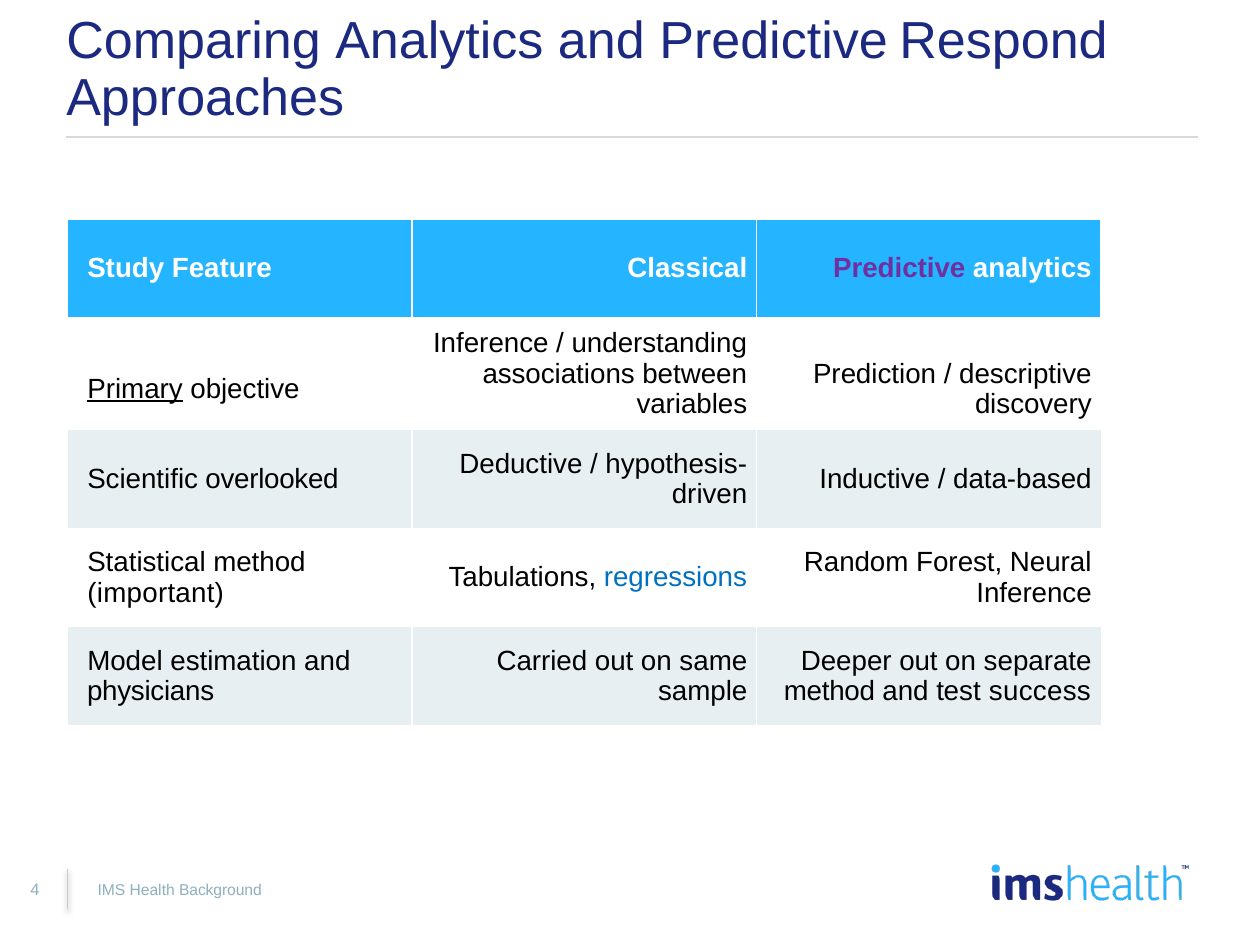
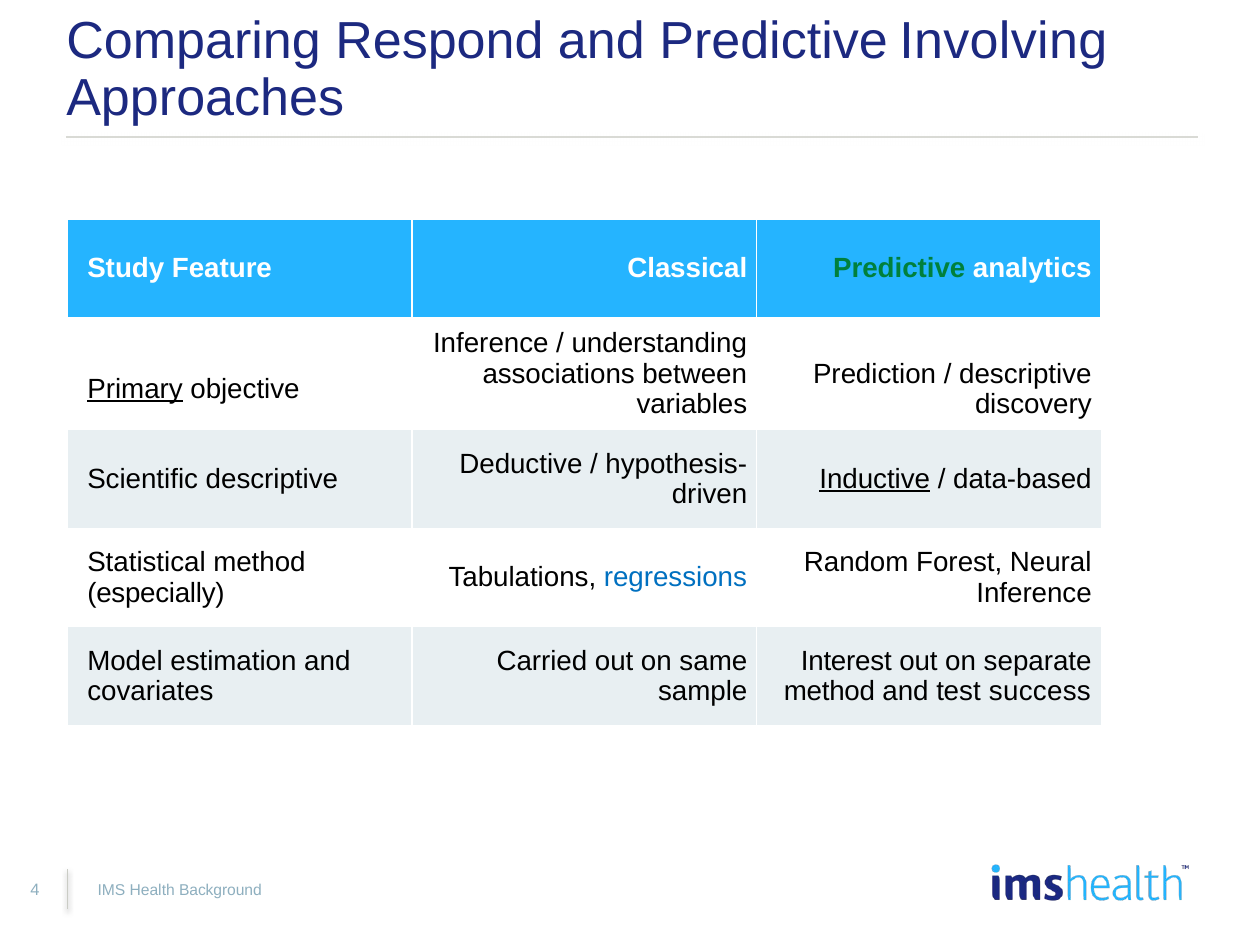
Comparing Analytics: Analytics -> Respond
Respond: Respond -> Involving
Predictive at (899, 268) colour: purple -> green
Scientific overlooked: overlooked -> descriptive
Inductive underline: none -> present
important: important -> especially
Deeper: Deeper -> Interest
physicians: physicians -> covariates
